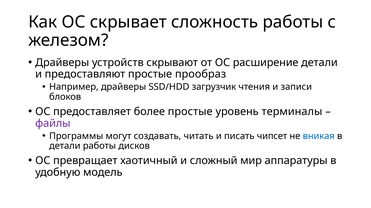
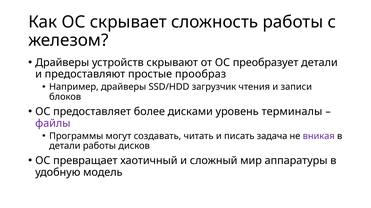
расширение: расширение -> преобразует
более простые: простые -> дисками
чипсет: чипсет -> задача
вникая colour: blue -> purple
